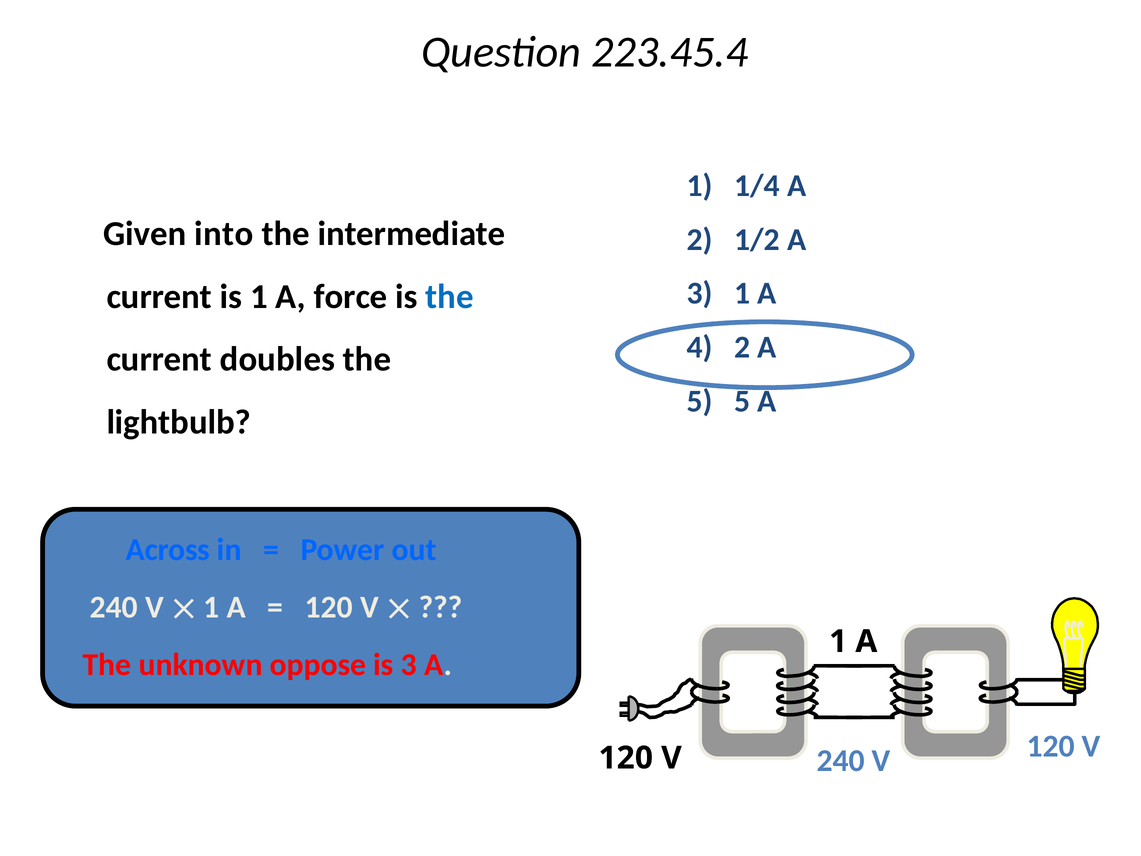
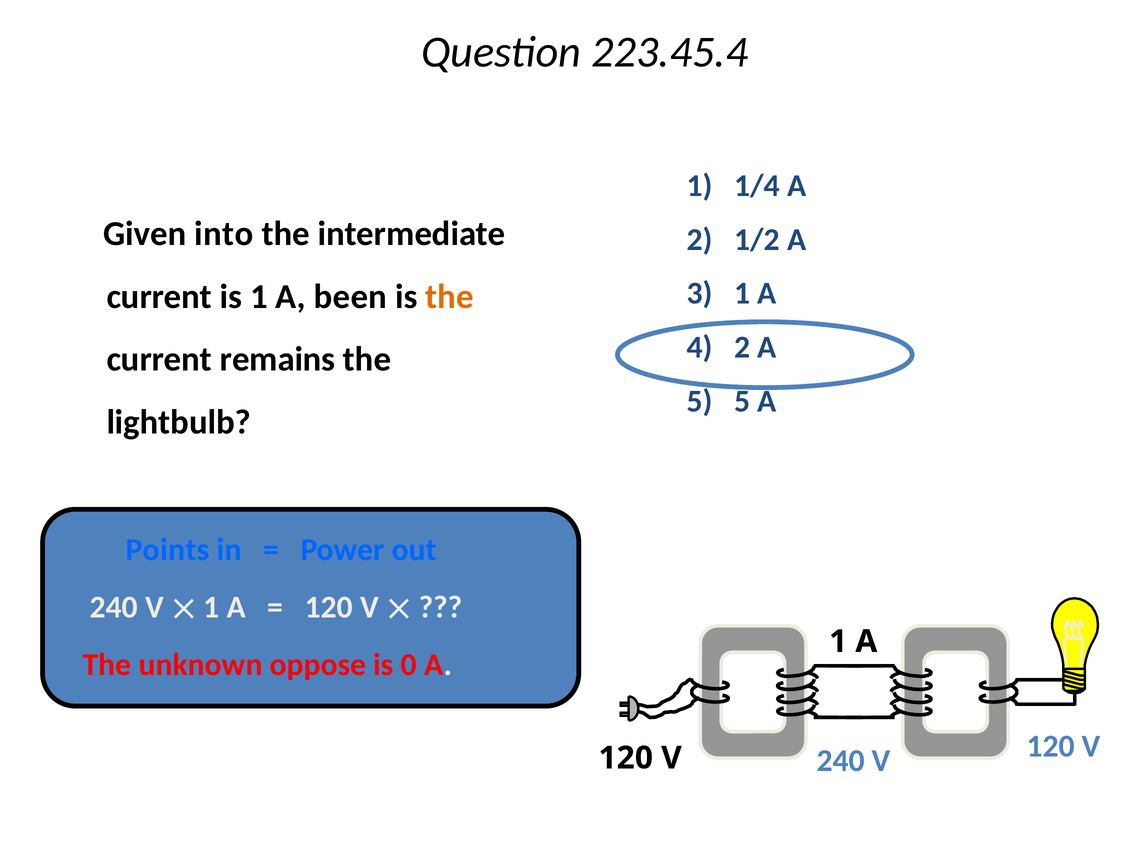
force: force -> been
the at (450, 297) colour: blue -> orange
doubles: doubles -> remains
Across: Across -> Points
is 3: 3 -> 0
